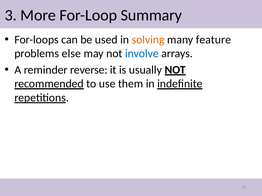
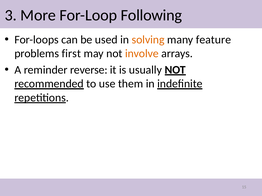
Summary: Summary -> Following
else: else -> first
involve colour: blue -> orange
